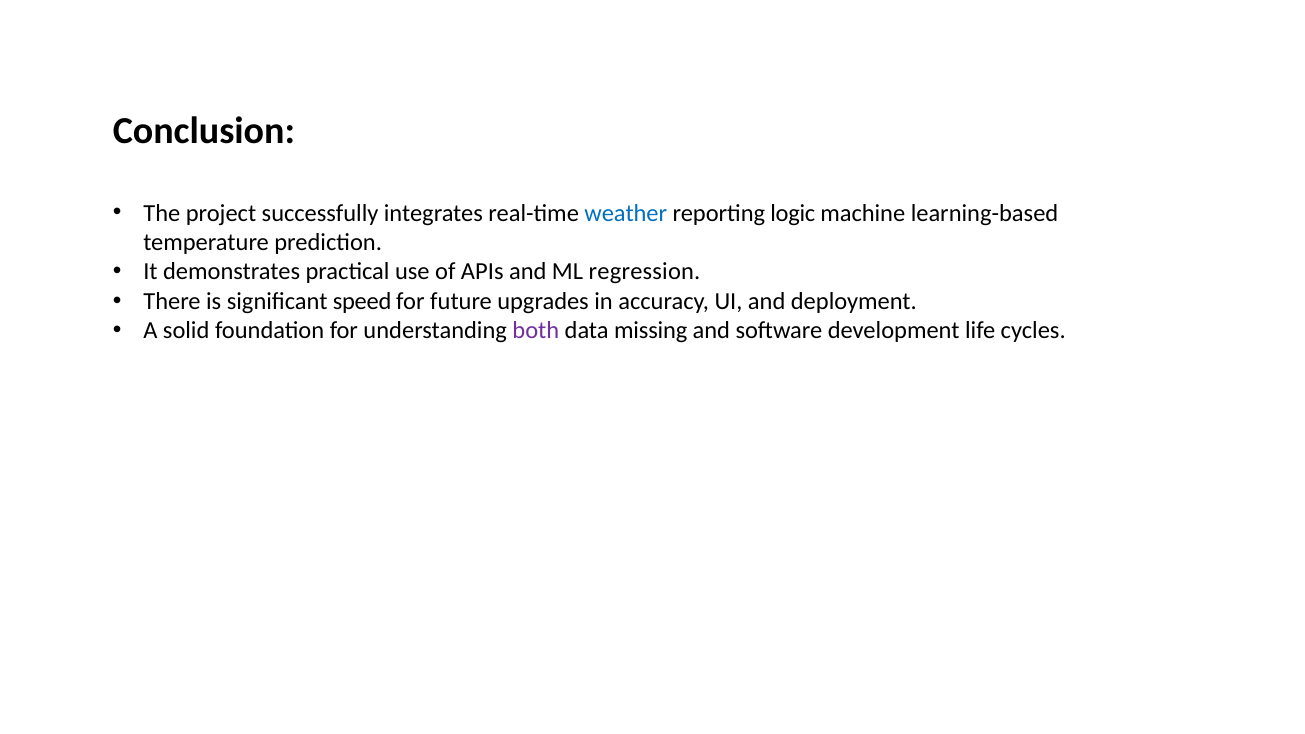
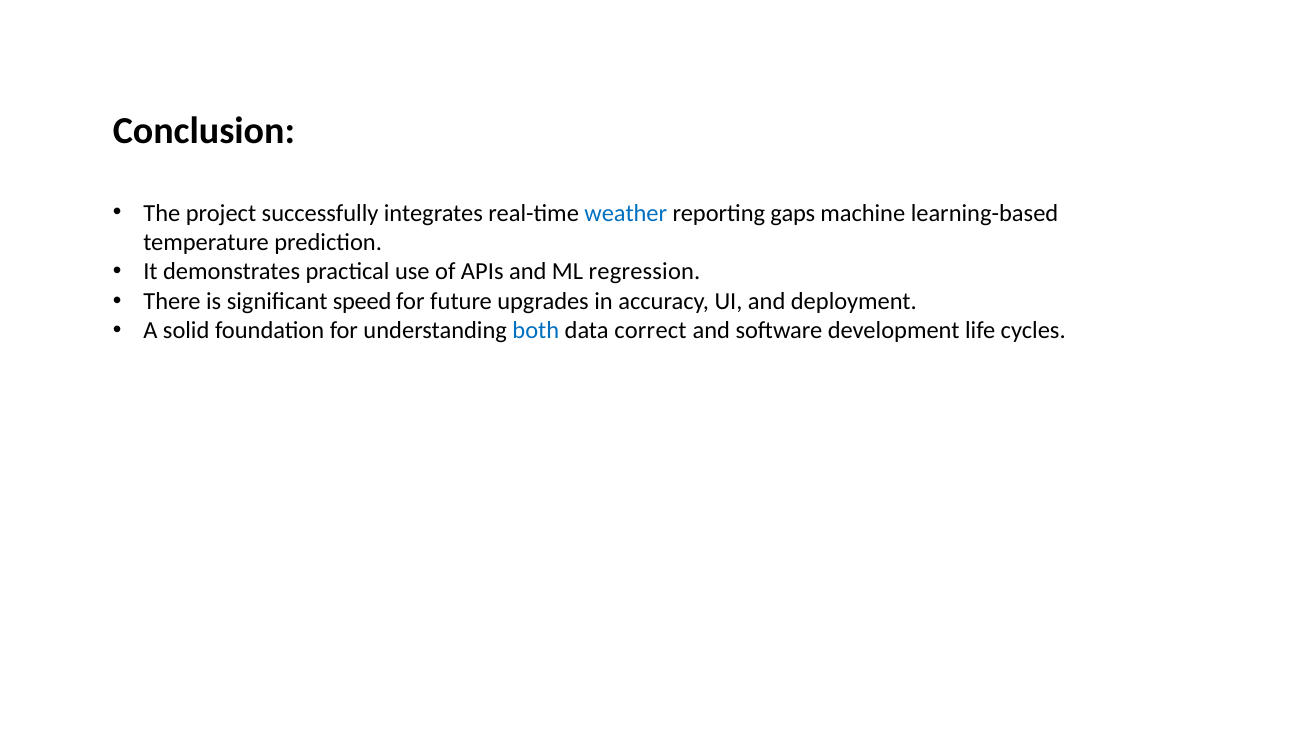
logic: logic -> gaps
both colour: purple -> blue
missing: missing -> correct
